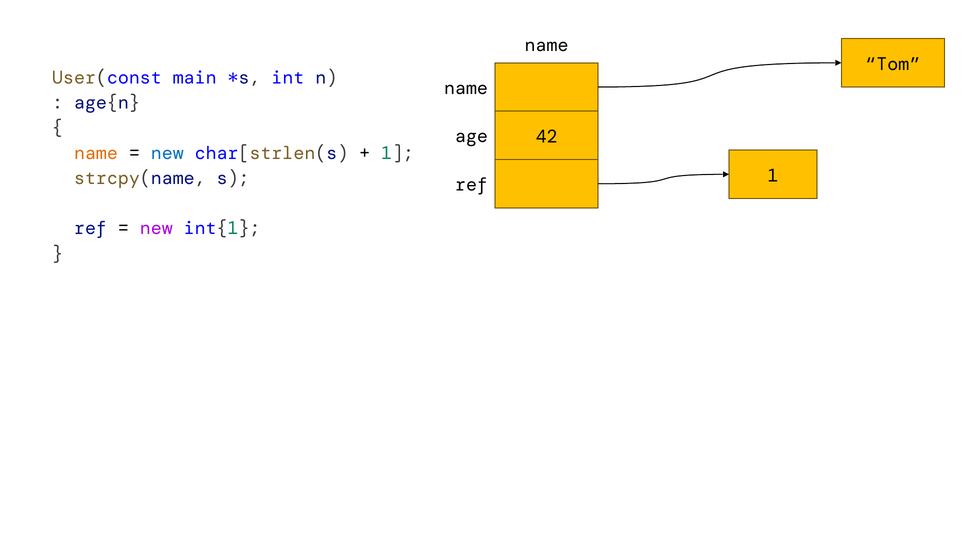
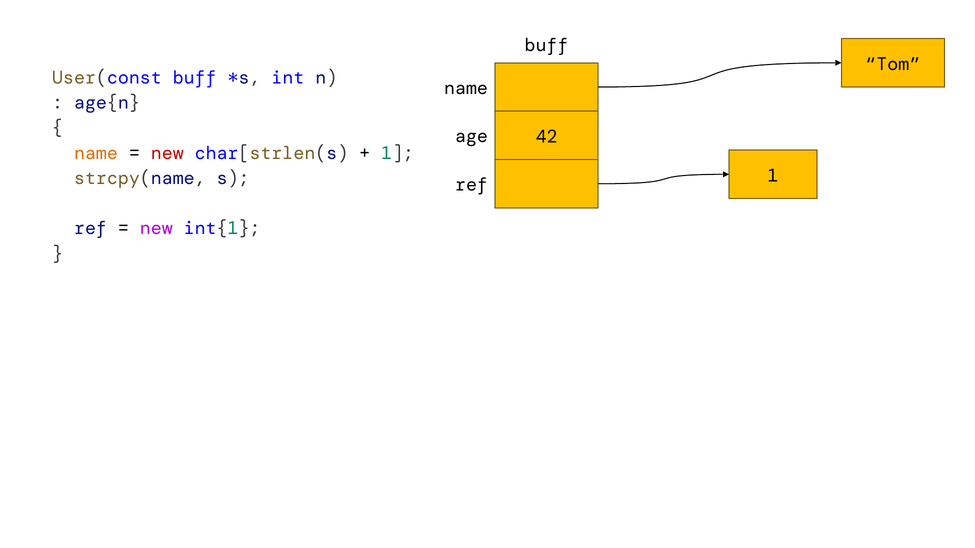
name at (547, 45): name -> buff
User(const main: main -> buff
new at (167, 153) colour: blue -> red
